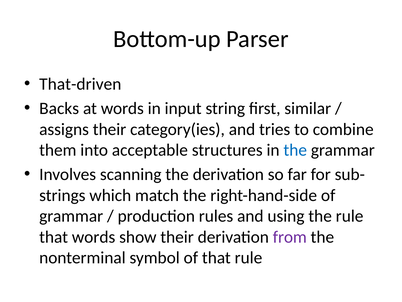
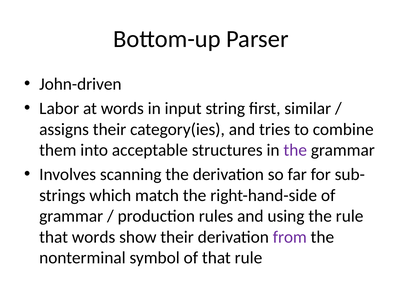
That-driven: That-driven -> John-driven
Backs: Backs -> Labor
the at (295, 150) colour: blue -> purple
